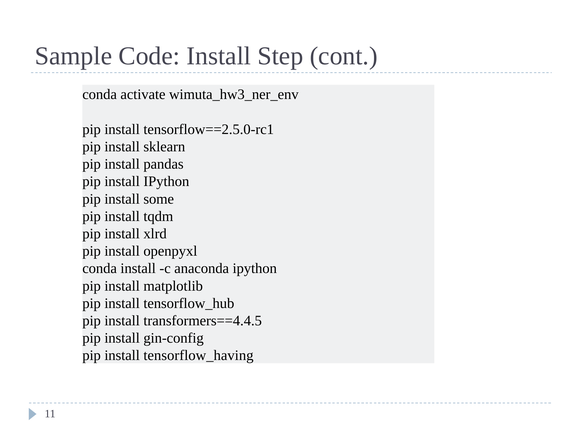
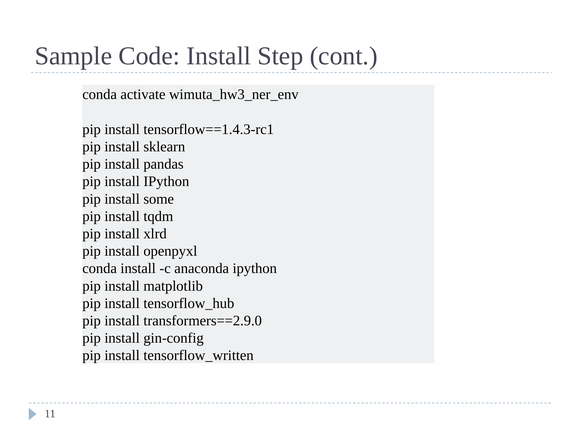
tensorflow==2.5.0-rc1: tensorflow==2.5.0-rc1 -> tensorflow==1.4.3-rc1
transformers==4.4.5: transformers==4.4.5 -> transformers==2.9.0
tensorflow_having: tensorflow_having -> tensorflow_written
